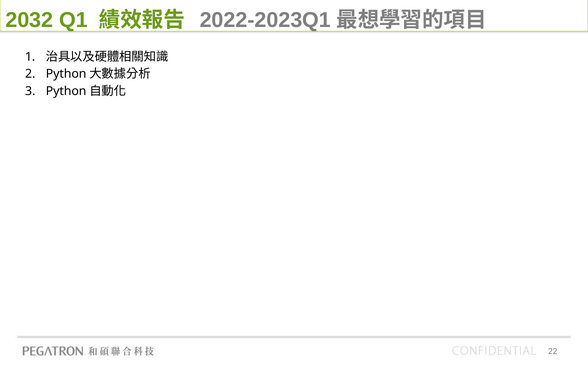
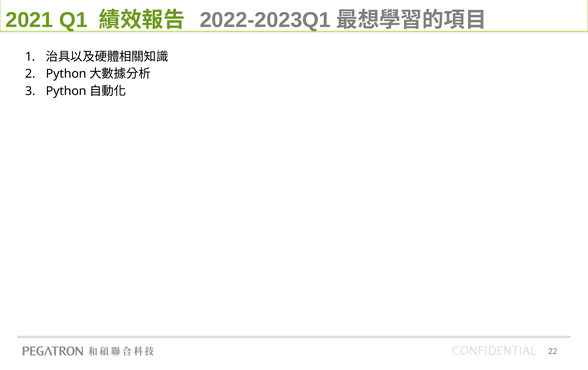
2032: 2032 -> 2021
